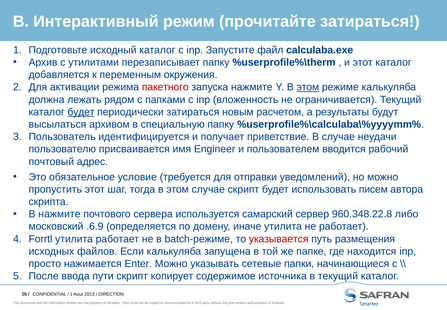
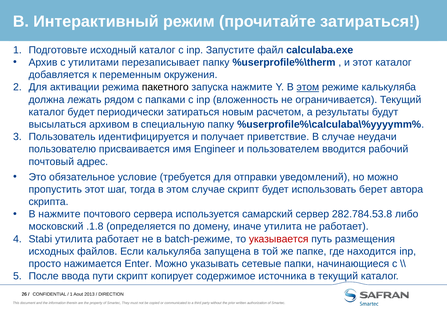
пакетного colour: red -> black
будет at (81, 112) underline: present -> none
писем: писем -> берет
960.348.22.8: 960.348.22.8 -> 282.784.53.8
.6.9: .6.9 -> .1.8
Forrtl: Forrtl -> Stabi
